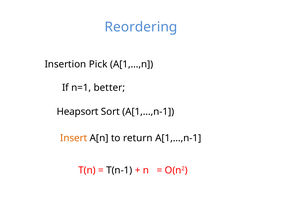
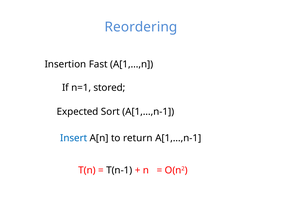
Pick: Pick -> Fast
better: better -> stored
Heapsort: Heapsort -> Expected
Insert colour: orange -> blue
